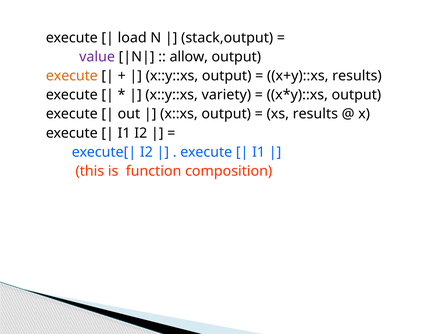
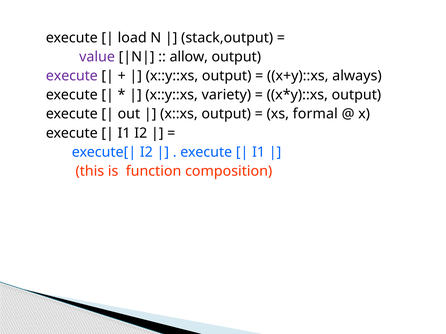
execute at (72, 76) colour: orange -> purple
x+y)::xs results: results -> always
xs results: results -> formal
